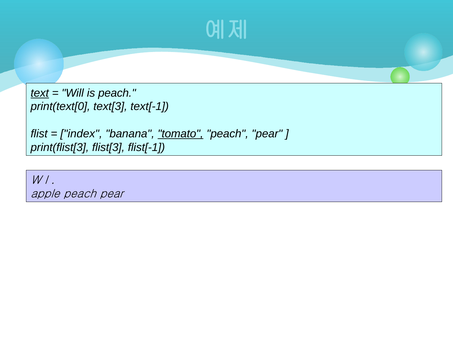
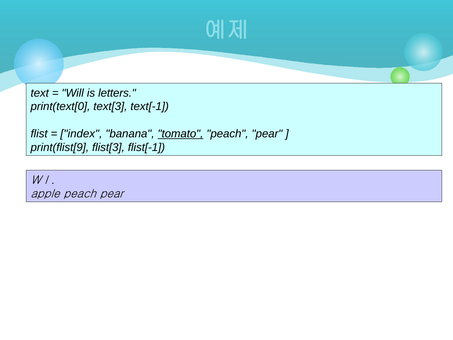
text underline: present -> none
is peach: peach -> letters
print(flist[3: print(flist[3 -> print(flist[9
